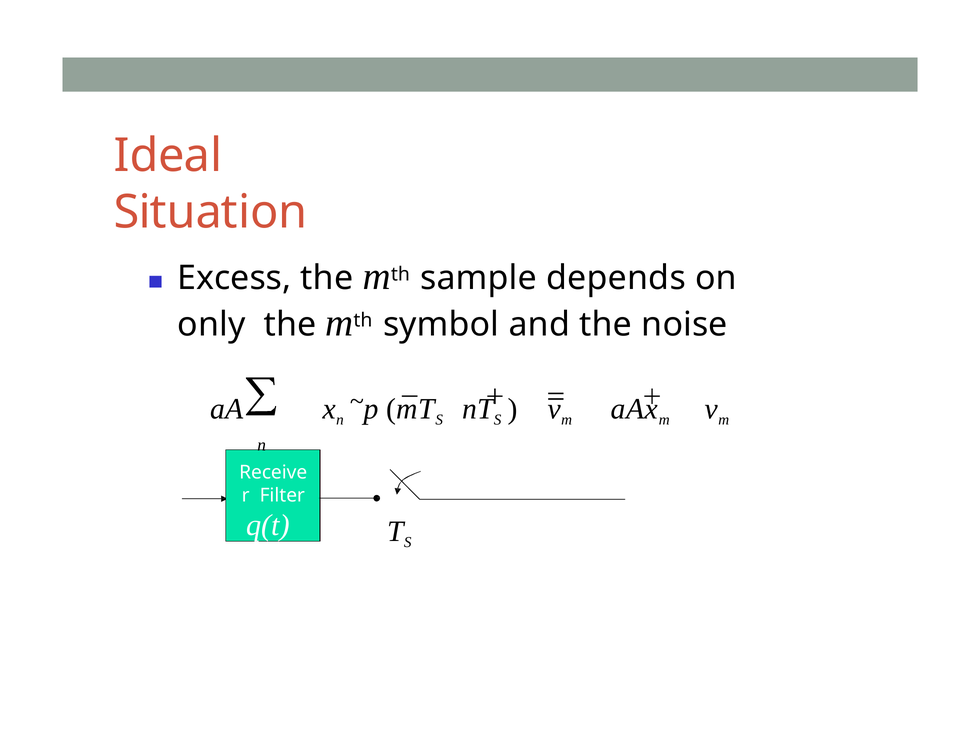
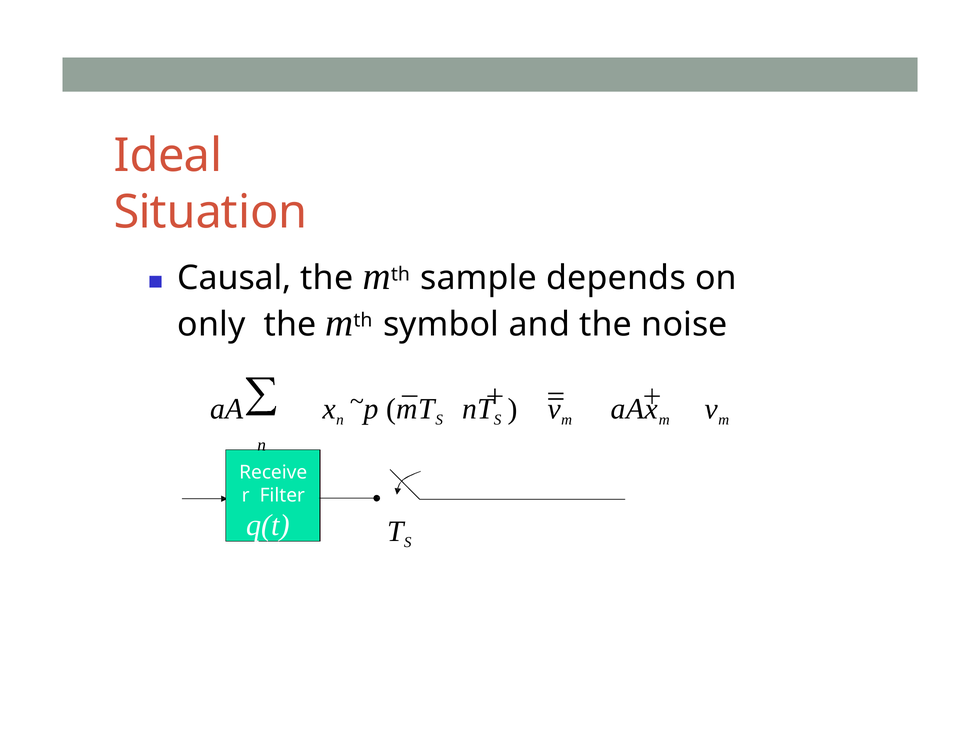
Excess: Excess -> Causal
